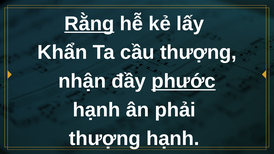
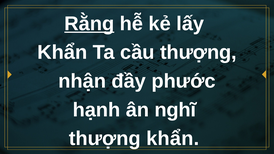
phước underline: present -> none
phải: phải -> nghĩ
thượng hạnh: hạnh -> khẩn
